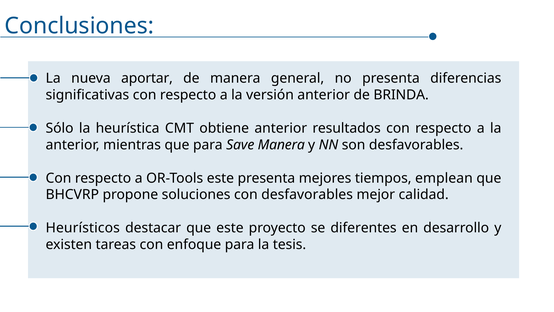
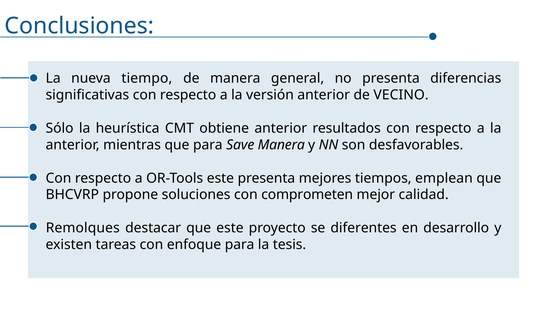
aportar: aportar -> tiempo
BRINDA: BRINDA -> VECINO
con desfavorables: desfavorables -> comprometen
Heurísticos: Heurísticos -> Remolques
